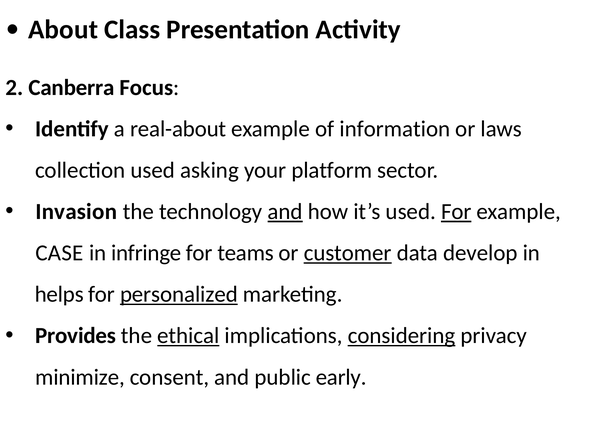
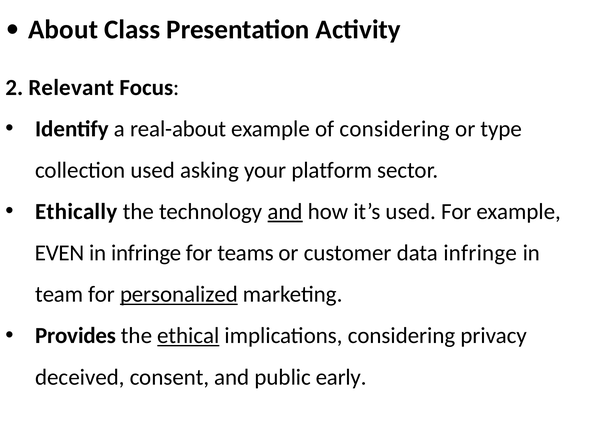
Canberra: Canberra -> Relevant
of information: information -> considering
laws: laws -> type
Invasion: Invasion -> Ethically
For at (456, 212) underline: present -> none
CASE: CASE -> EVEN
customer underline: present -> none
data develop: develop -> infringe
helps: helps -> team
considering at (402, 336) underline: present -> none
minimize: minimize -> deceived
